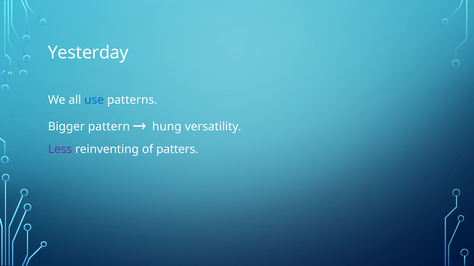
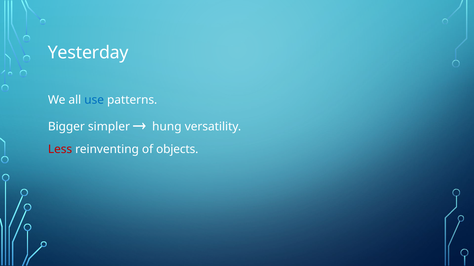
pattern: pattern -> simpler
Less colour: purple -> red
patters: patters -> objects
